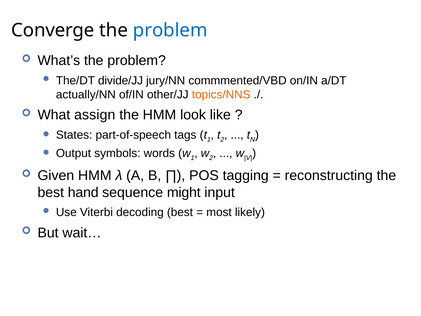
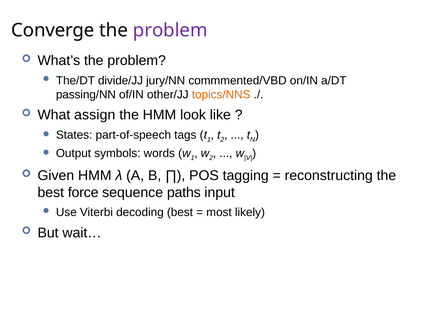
problem at (170, 30) colour: blue -> purple
actually/NN: actually/NN -> passing/NN
hand: hand -> force
might: might -> paths
